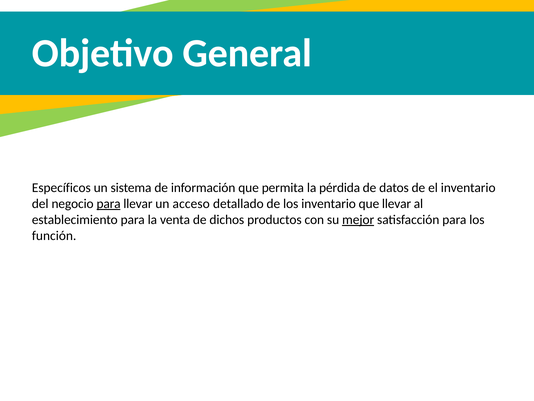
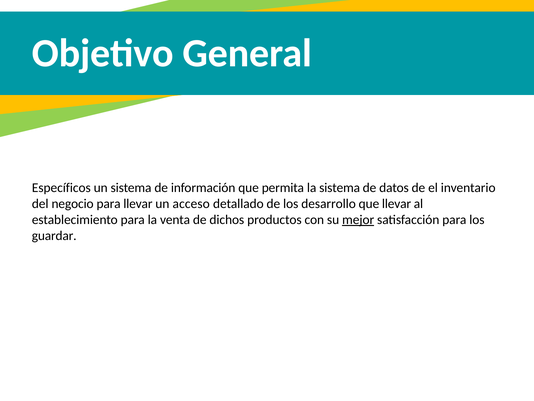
la pérdida: pérdida -> sistema
para at (109, 203) underline: present -> none
los inventario: inventario -> desarrollo
función: función -> guardar
